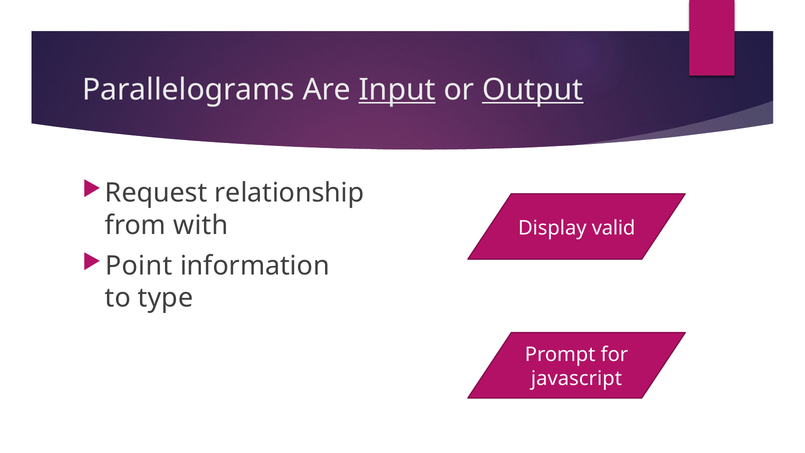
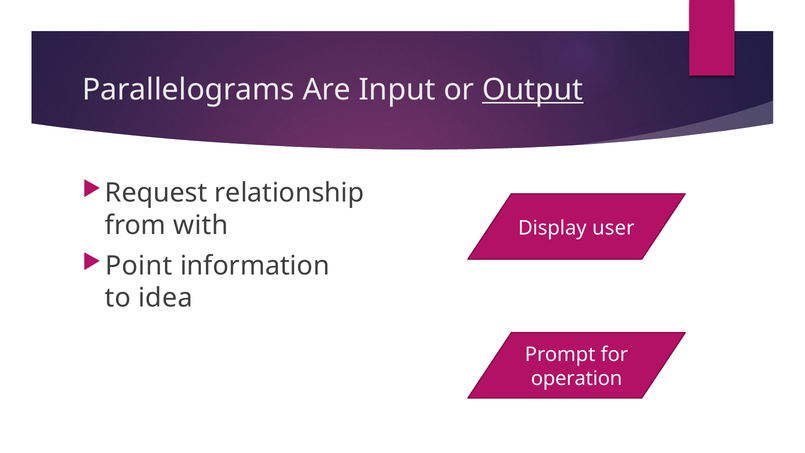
Input underline: present -> none
valid: valid -> user
type: type -> idea
javascript: javascript -> operation
